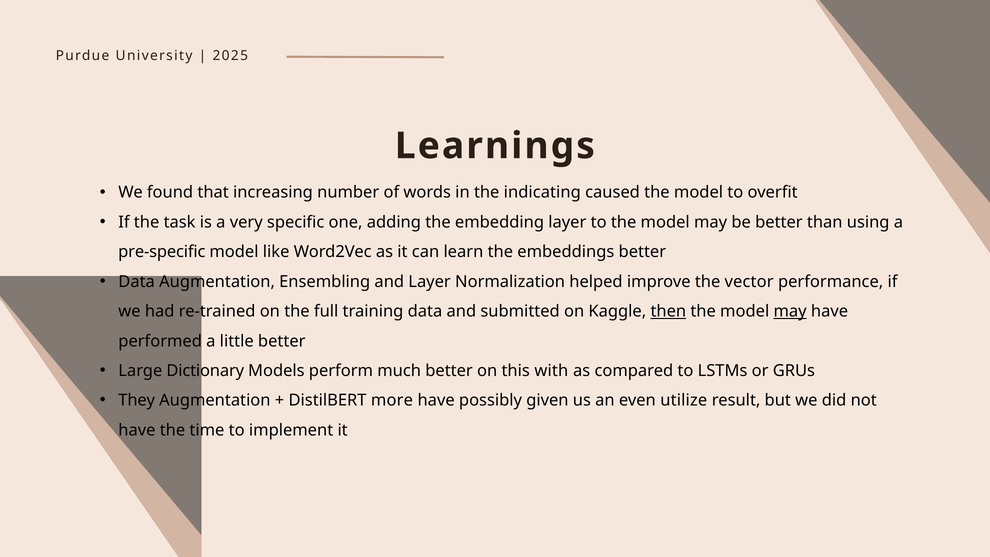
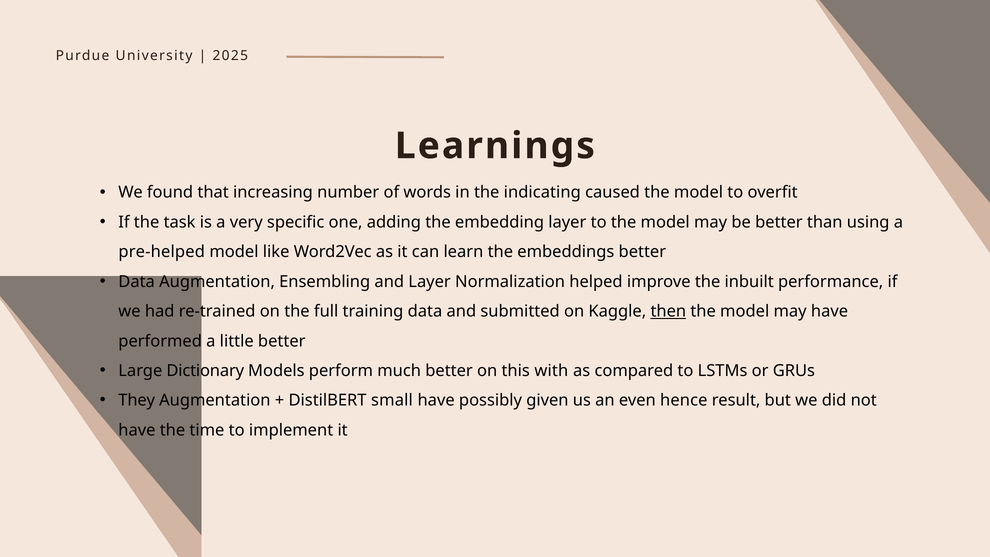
pre-specific: pre-specific -> pre-helped
vector: vector -> inbuilt
may at (790, 311) underline: present -> none
more: more -> small
utilize: utilize -> hence
